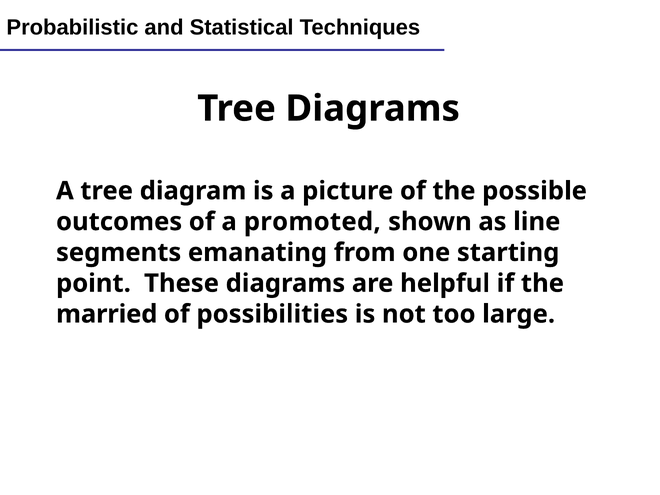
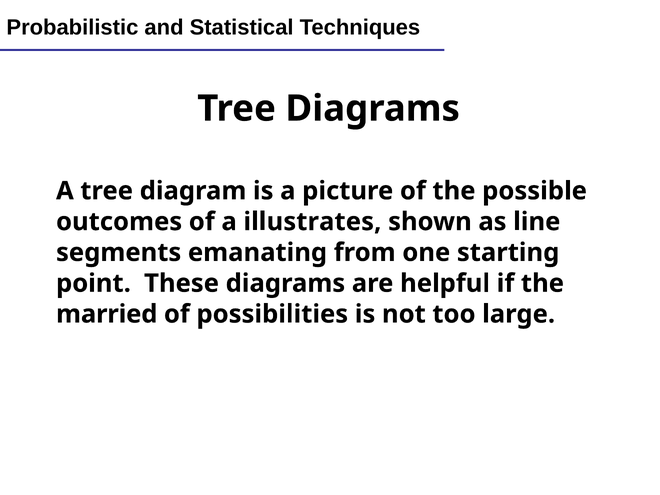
promoted: promoted -> illustrates
